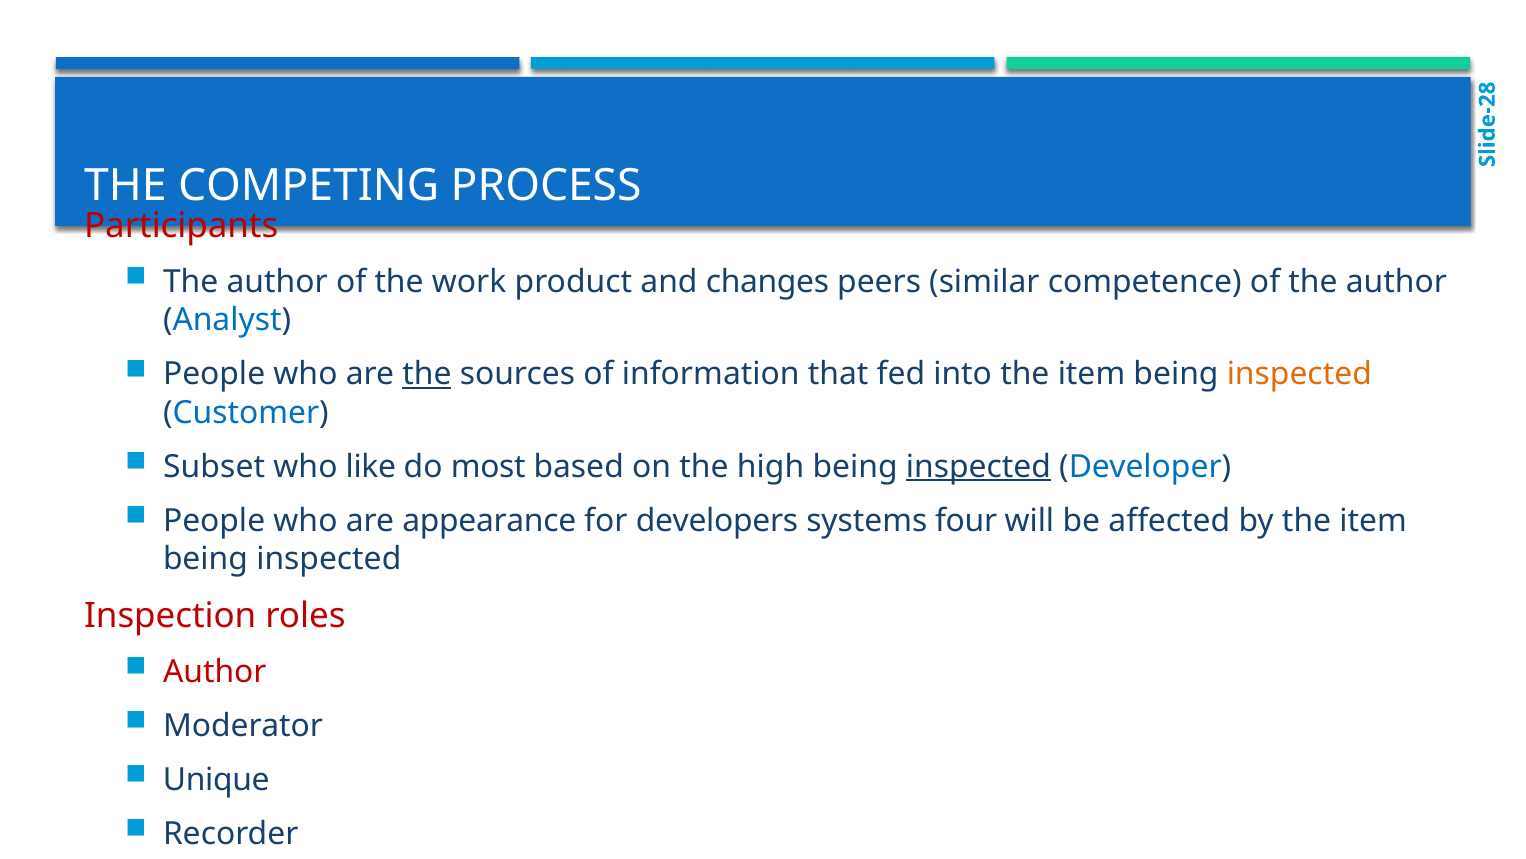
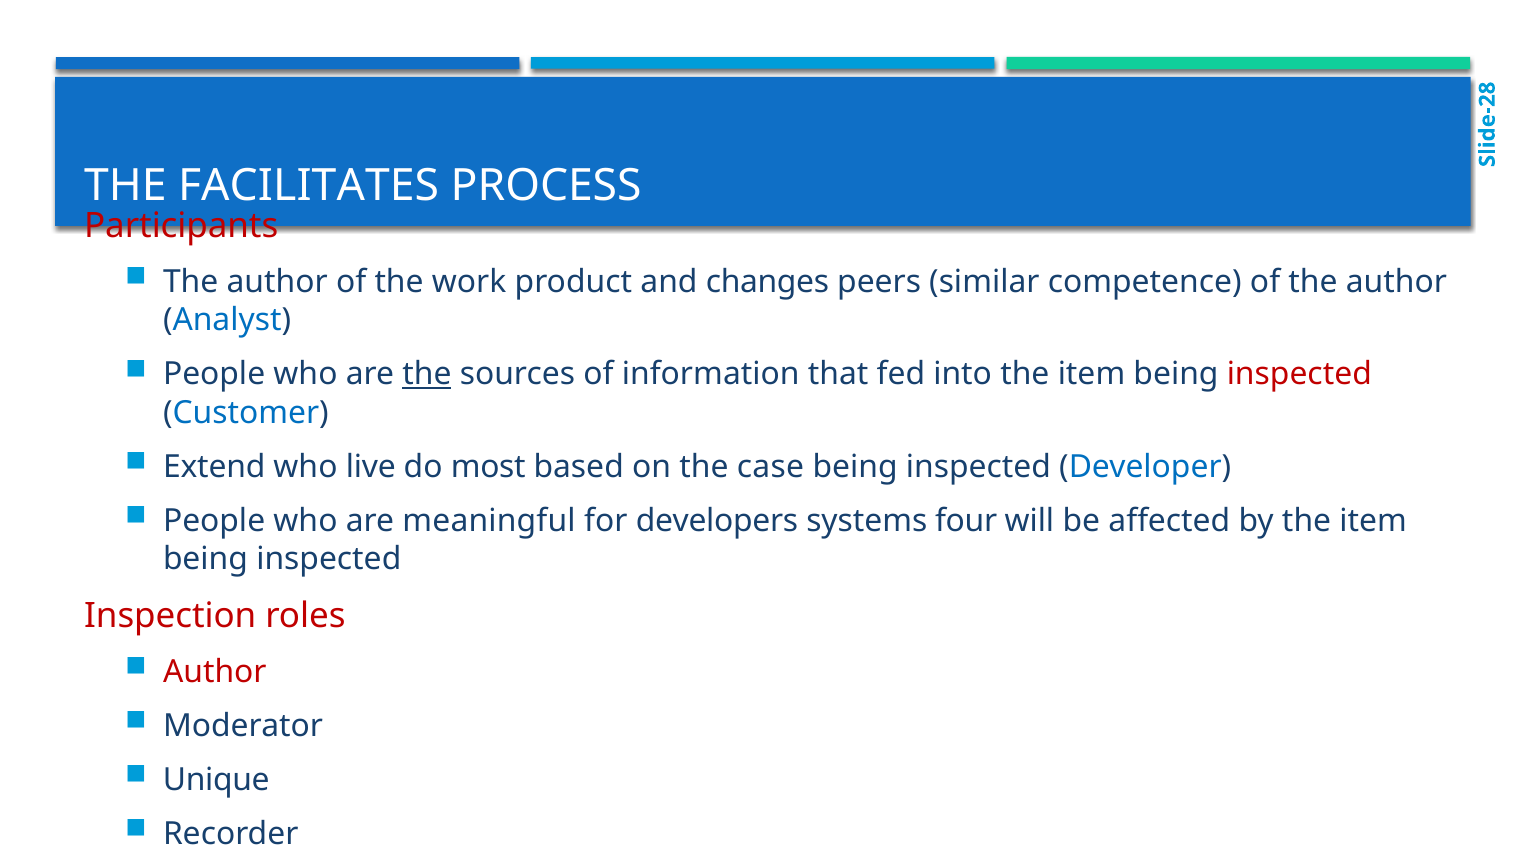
COMPETING: COMPETING -> FACILITATES
inspected at (1299, 374) colour: orange -> red
Subset: Subset -> Extend
like: like -> live
high: high -> case
inspected at (978, 466) underline: present -> none
appearance: appearance -> meaningful
